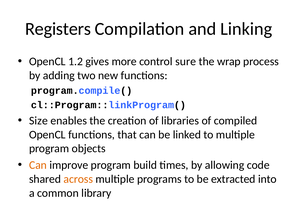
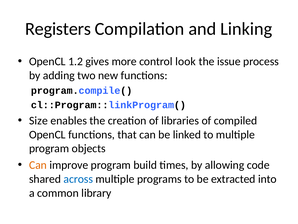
sure: sure -> look
wrap: wrap -> issue
across colour: orange -> blue
